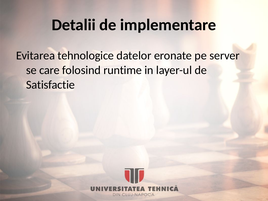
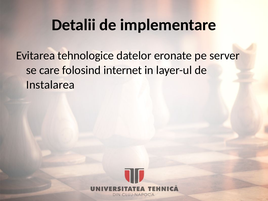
runtime: runtime -> internet
Satisfactie: Satisfactie -> Instalarea
